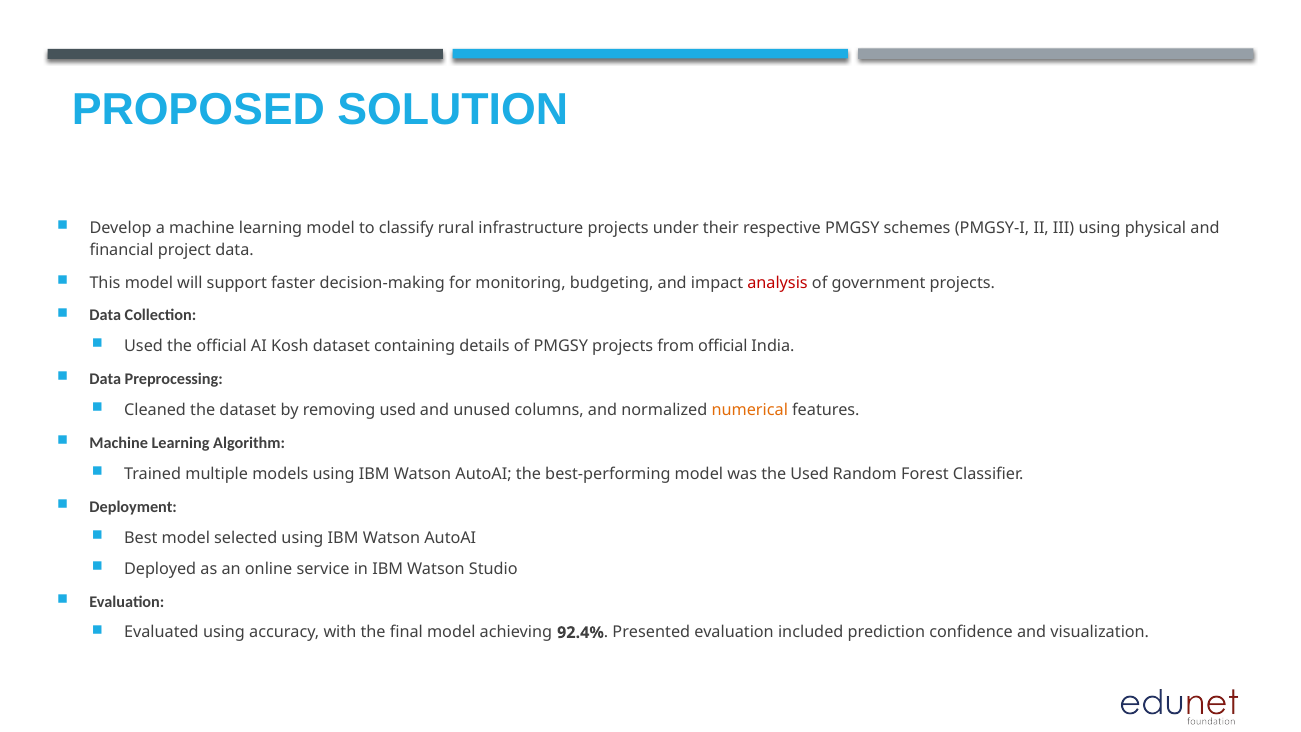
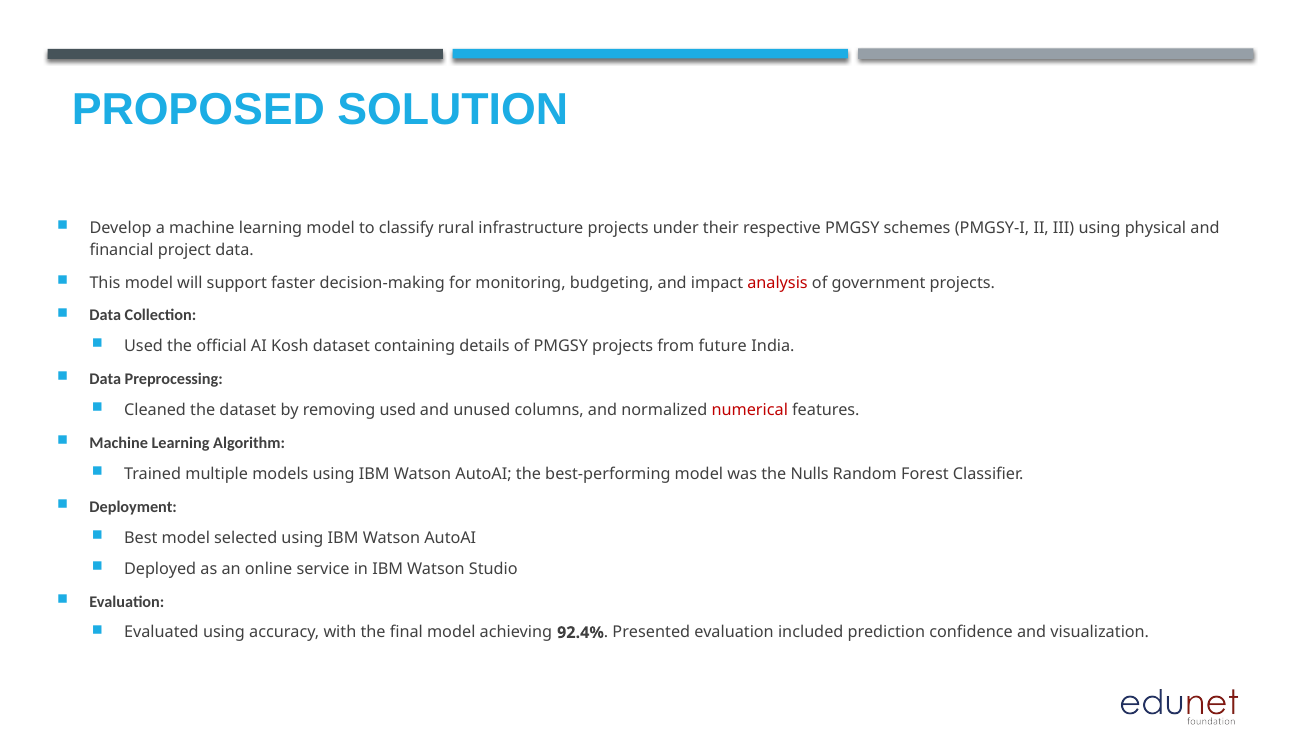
from official: official -> future
numerical colour: orange -> red
the Used: Used -> Nulls
